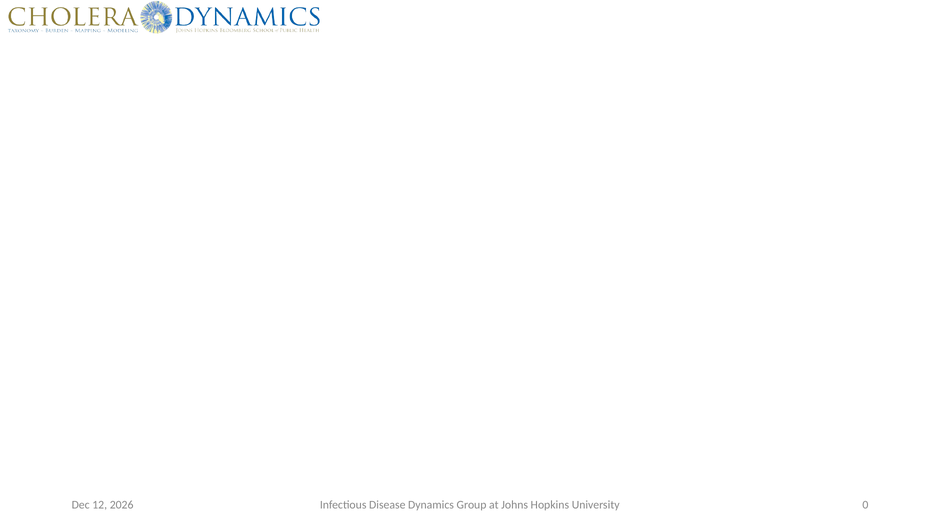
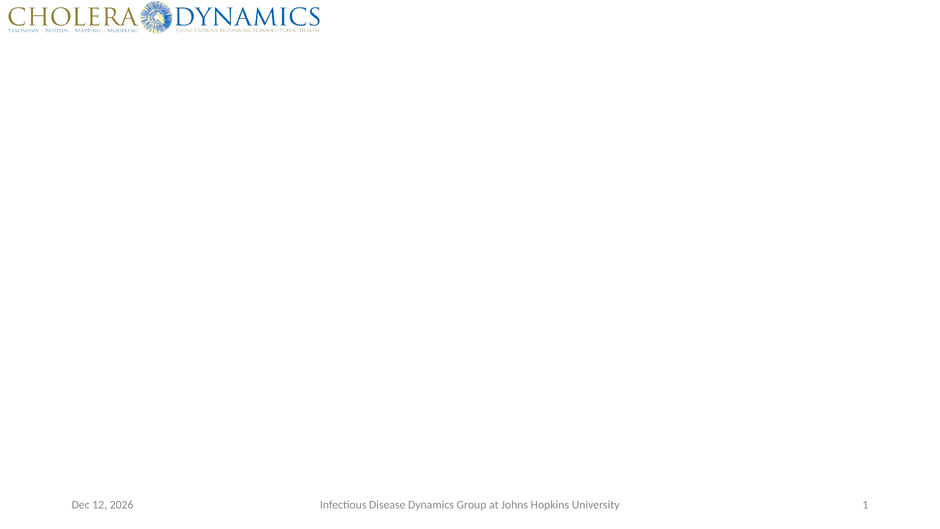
0: 0 -> 1
